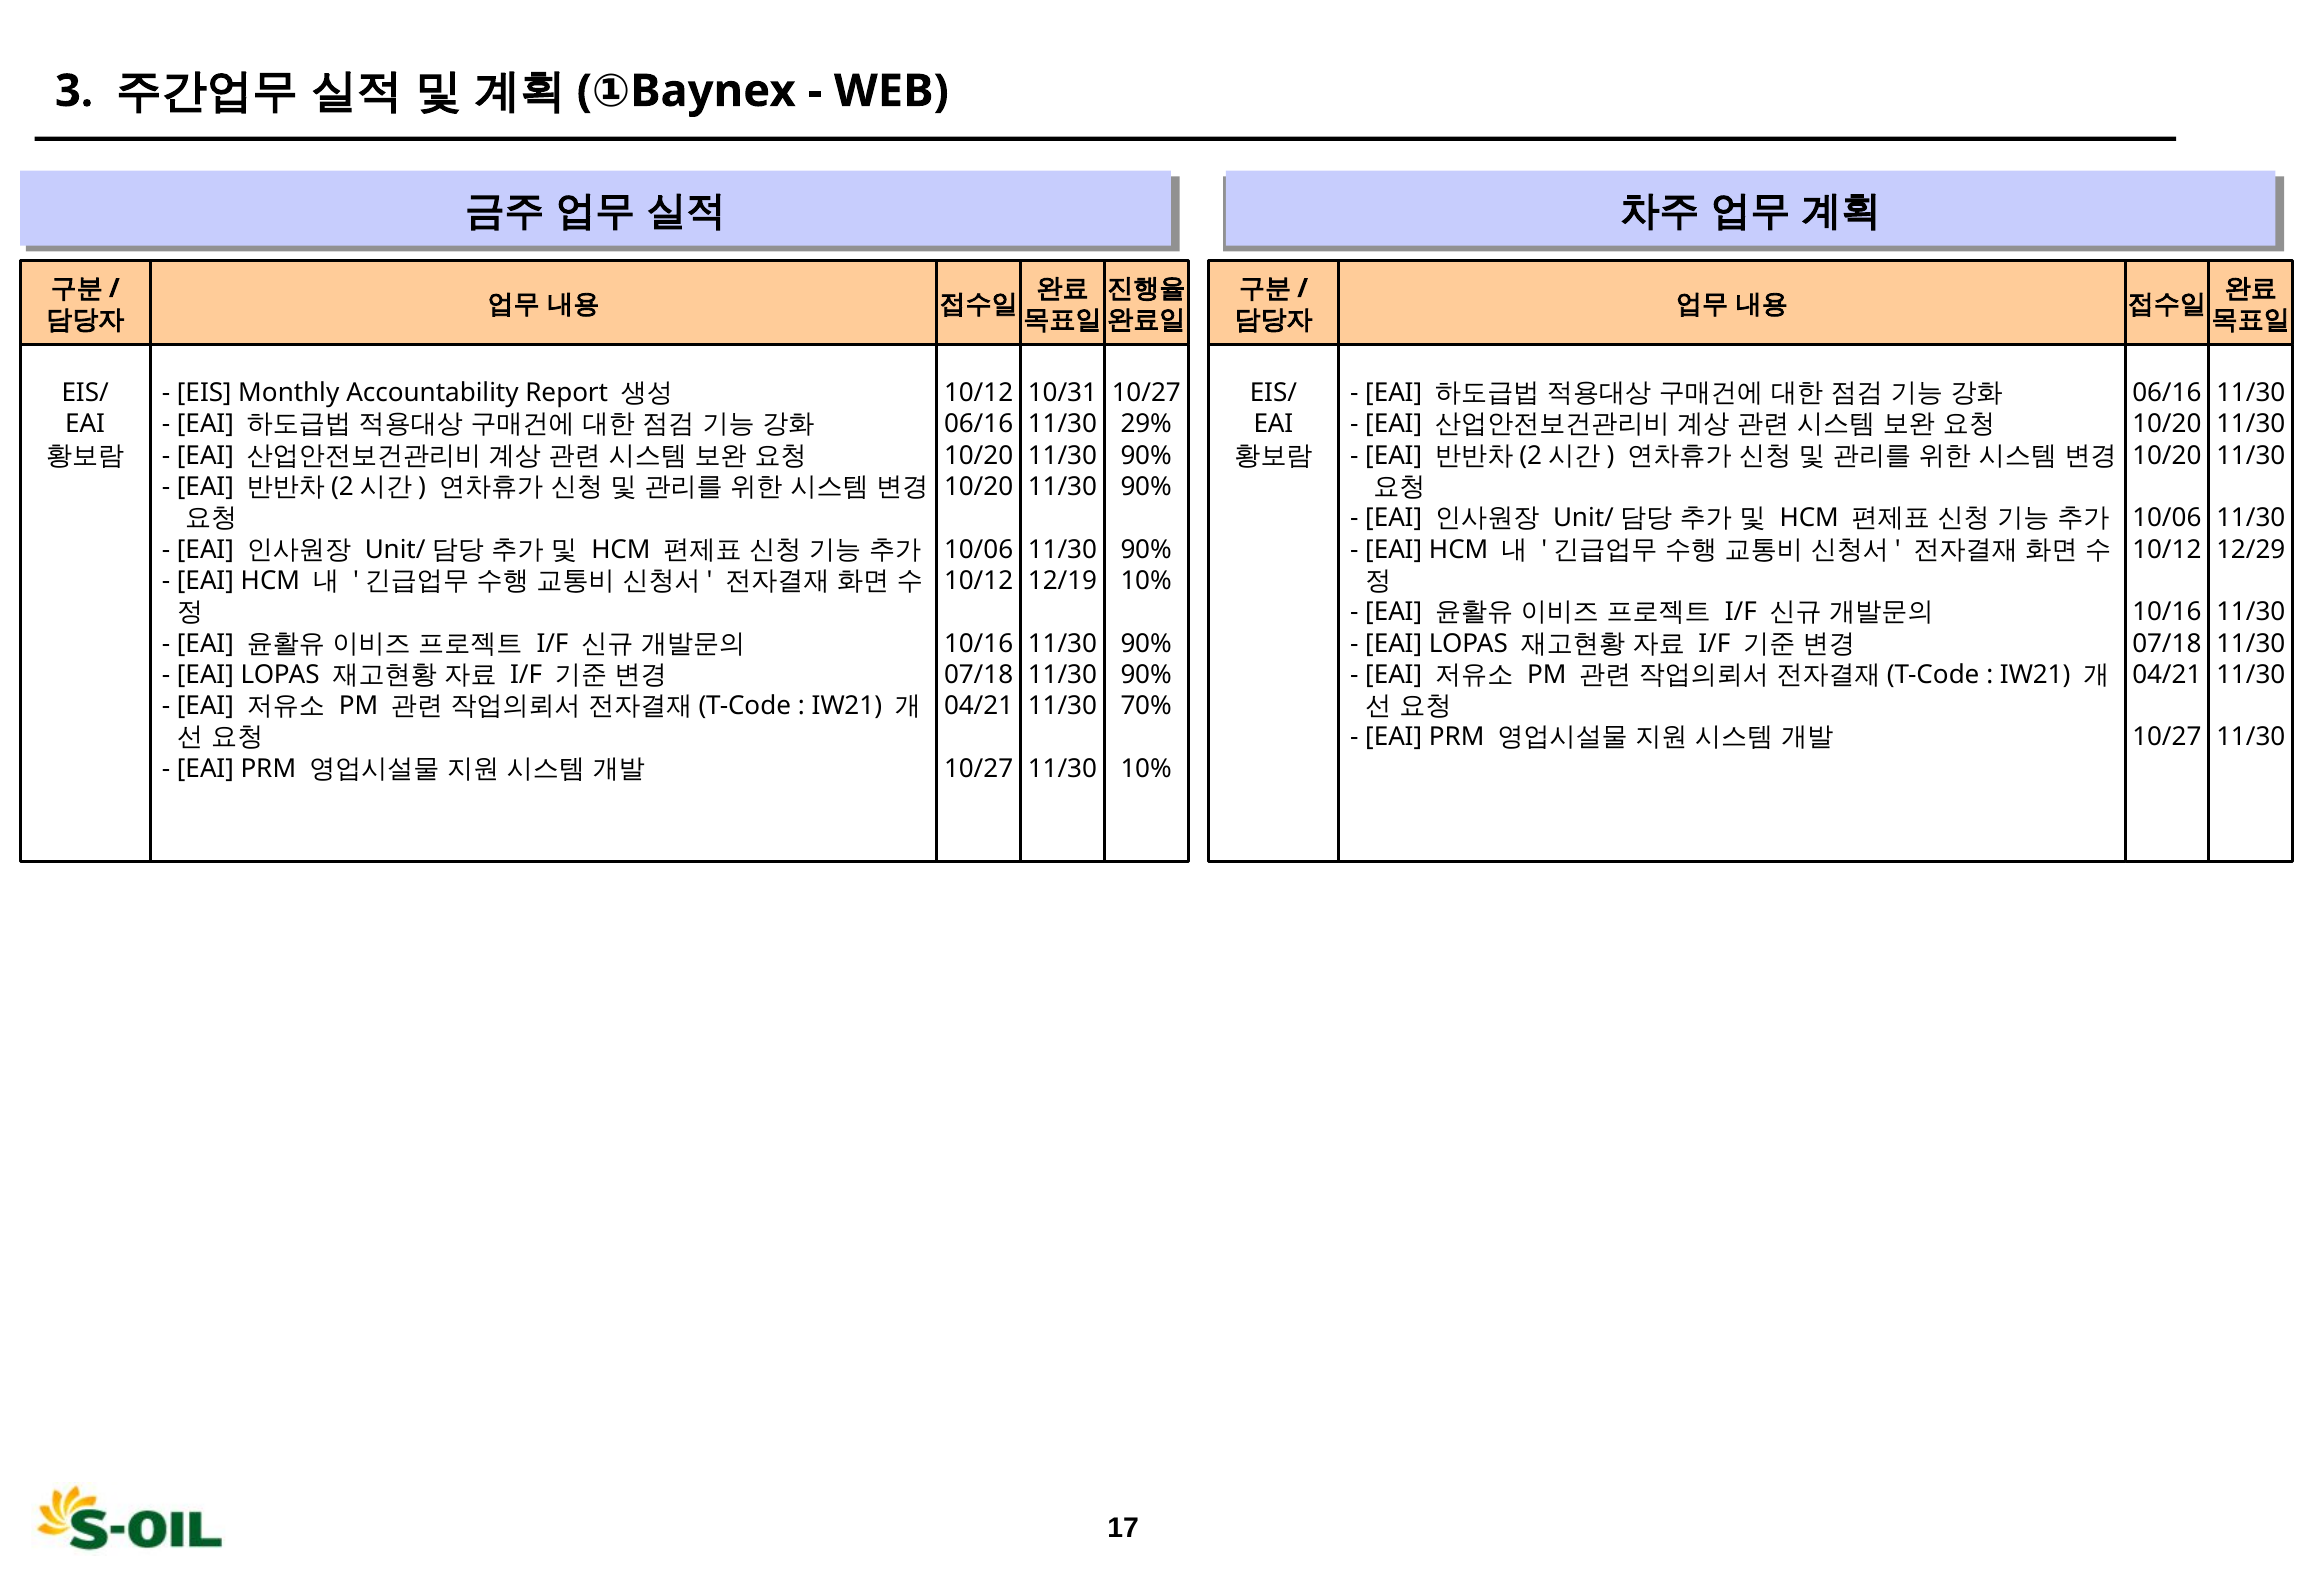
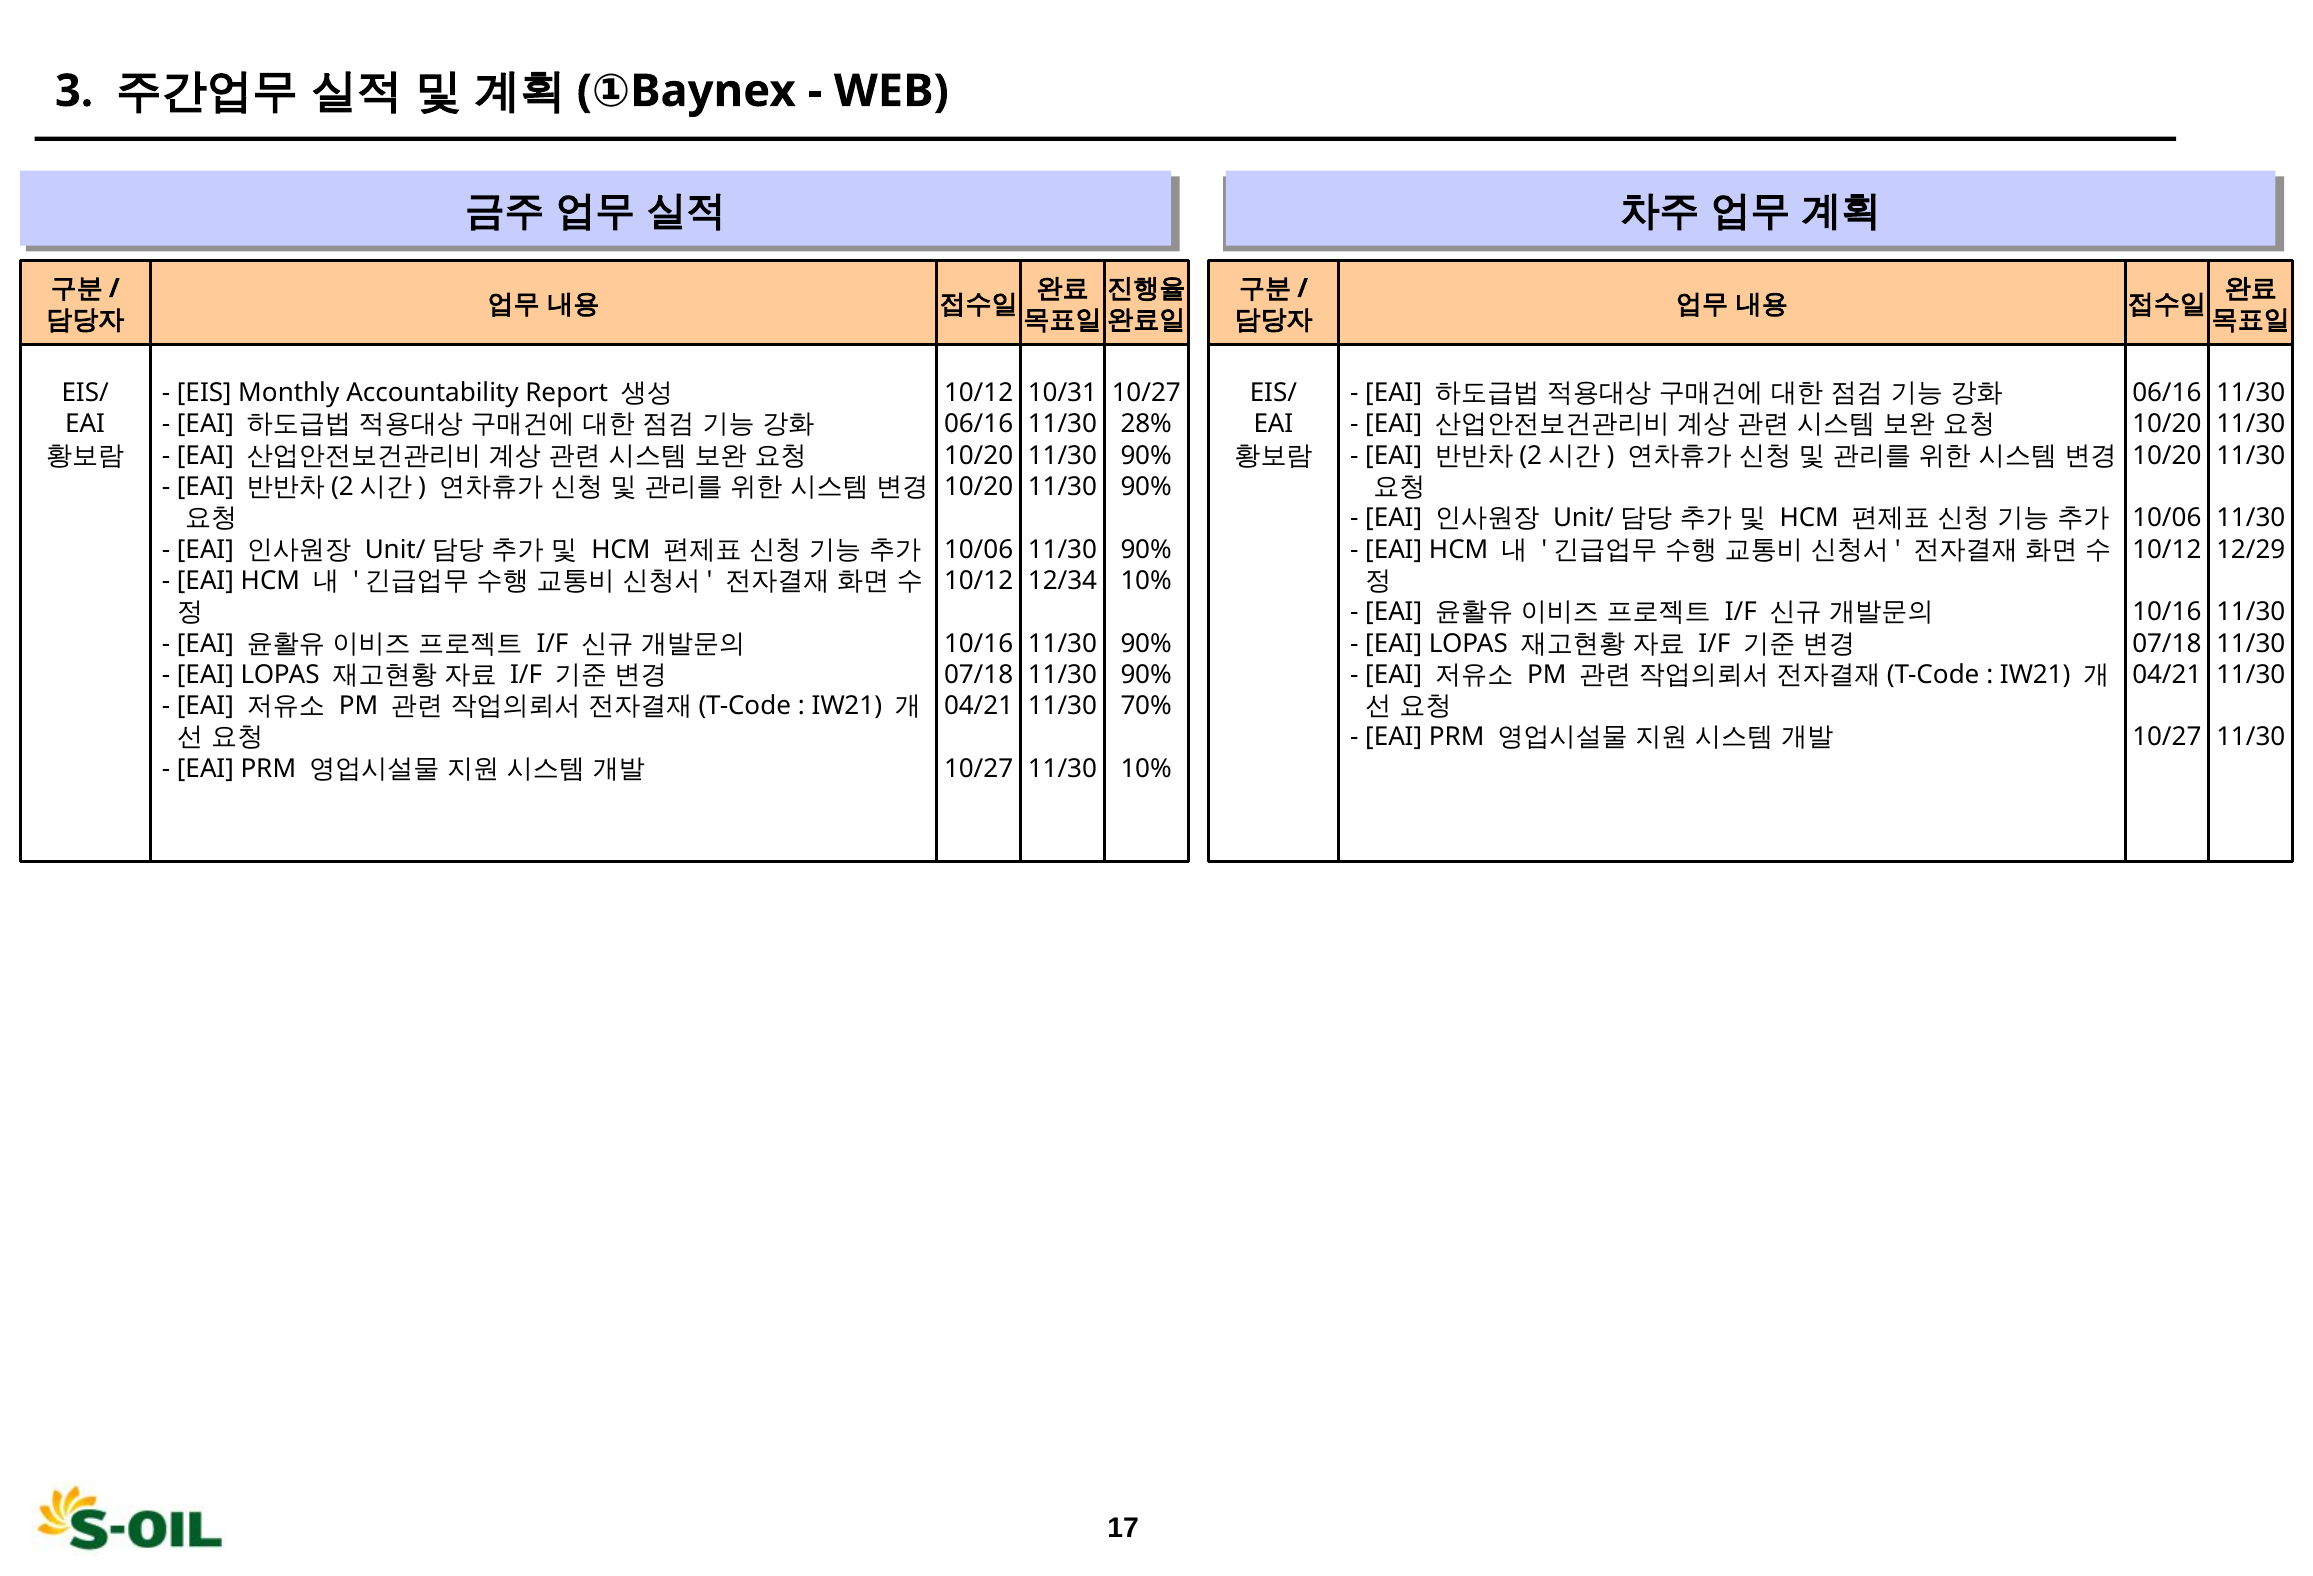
29%: 29% -> 28%
12/19: 12/19 -> 12/34
